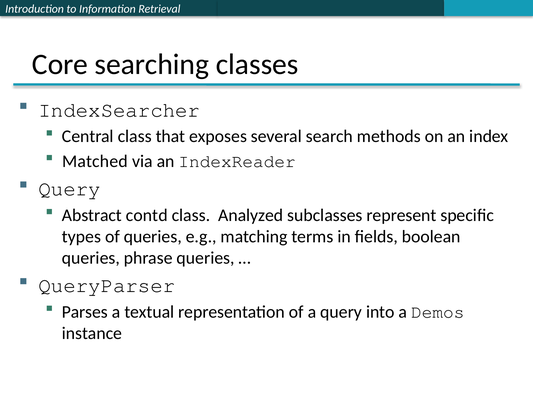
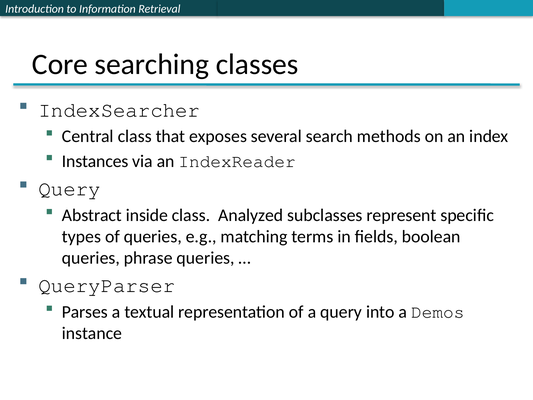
Matched: Matched -> Instances
contd: contd -> inside
